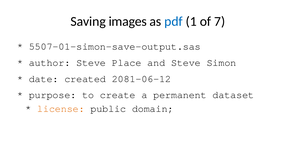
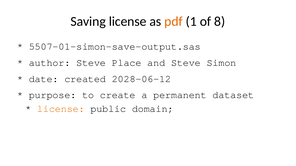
Saving images: images -> license
pdf colour: blue -> orange
7: 7 -> 8
2081-06-12: 2081-06-12 -> 2028-06-12
